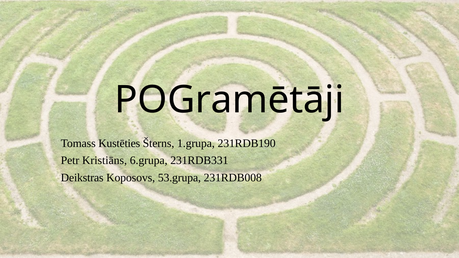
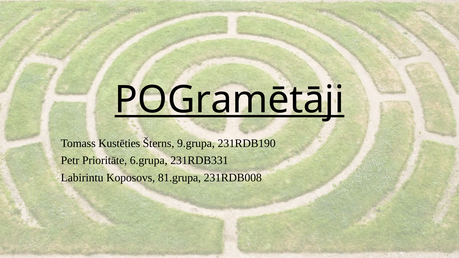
POGramētāji underline: none -> present
1.grupa: 1.grupa -> 9.grupa
Kristiāns: Kristiāns -> Prioritāte
Deikstras: Deikstras -> Labirintu
53.grupa: 53.grupa -> 81.grupa
